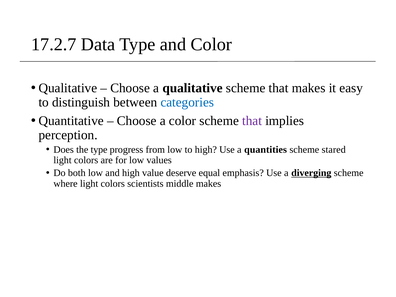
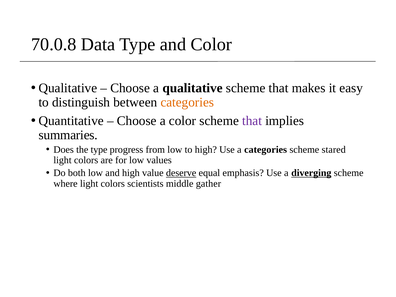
17.2.7: 17.2.7 -> 70.0.8
categories at (187, 102) colour: blue -> orange
perception: perception -> summaries
a quantities: quantities -> categories
deserve underline: none -> present
middle makes: makes -> gather
